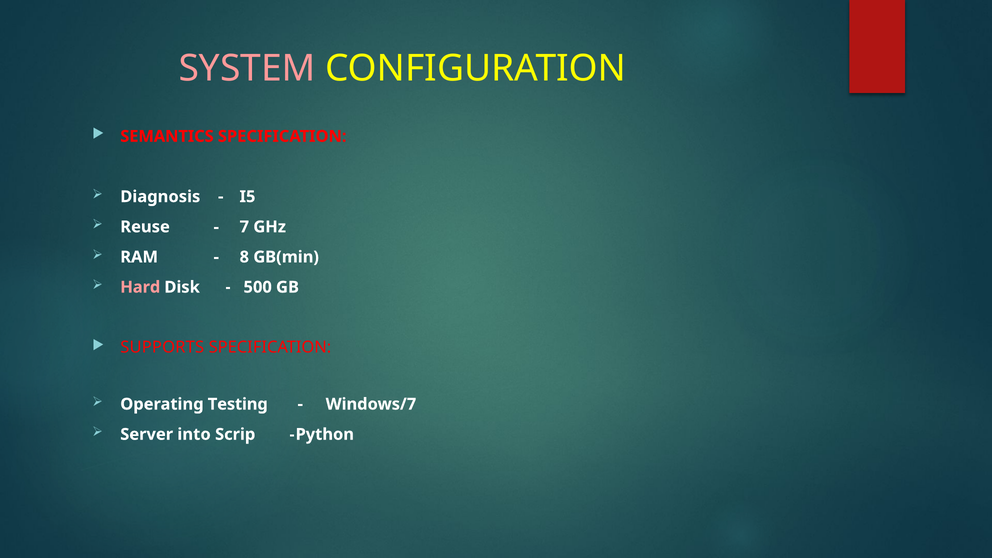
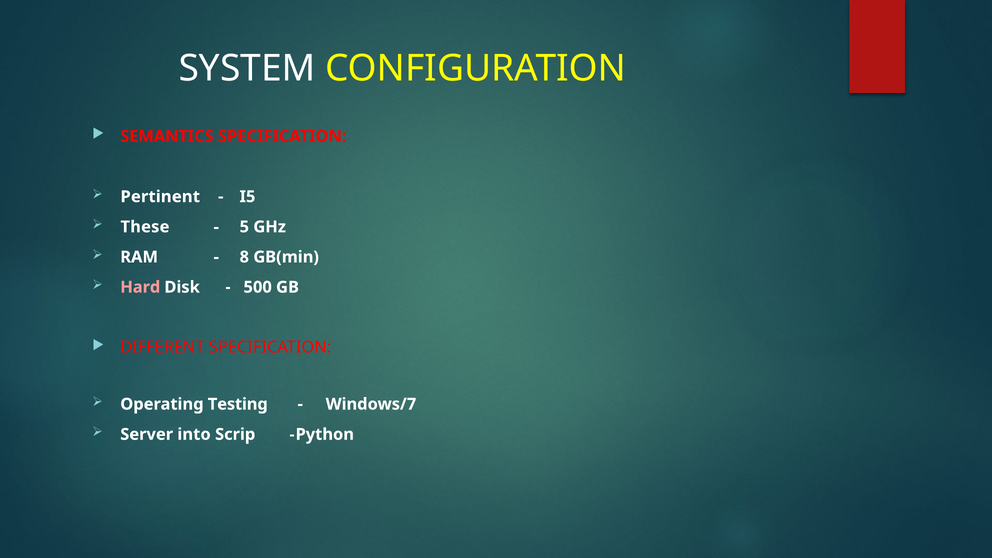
SYSTEM colour: pink -> white
Diagnosis: Diagnosis -> Pertinent
Reuse: Reuse -> These
7: 7 -> 5
SUPPORTS: SUPPORTS -> DIFFERENT
